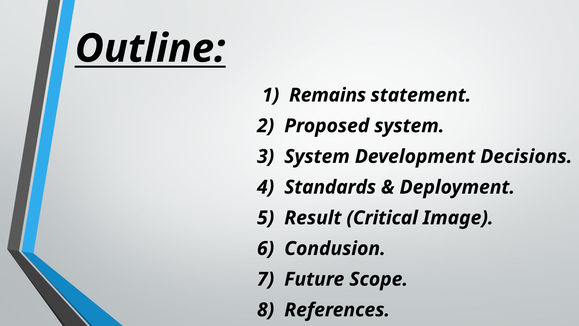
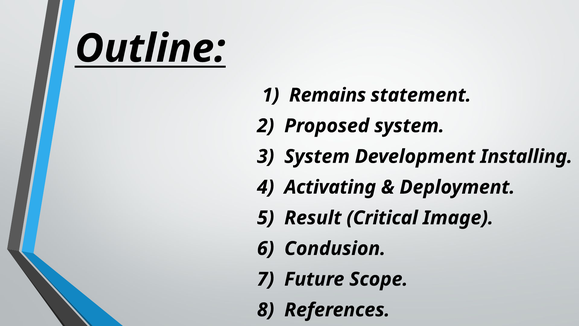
Decisions: Decisions -> Installing
Standards: Standards -> Activating
